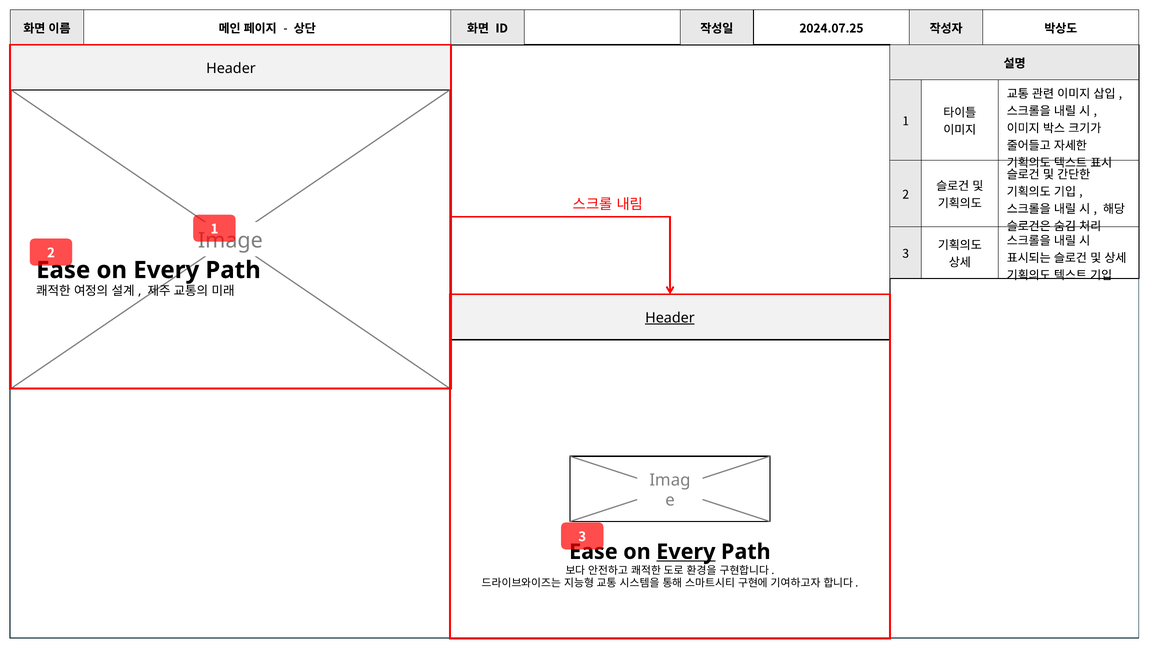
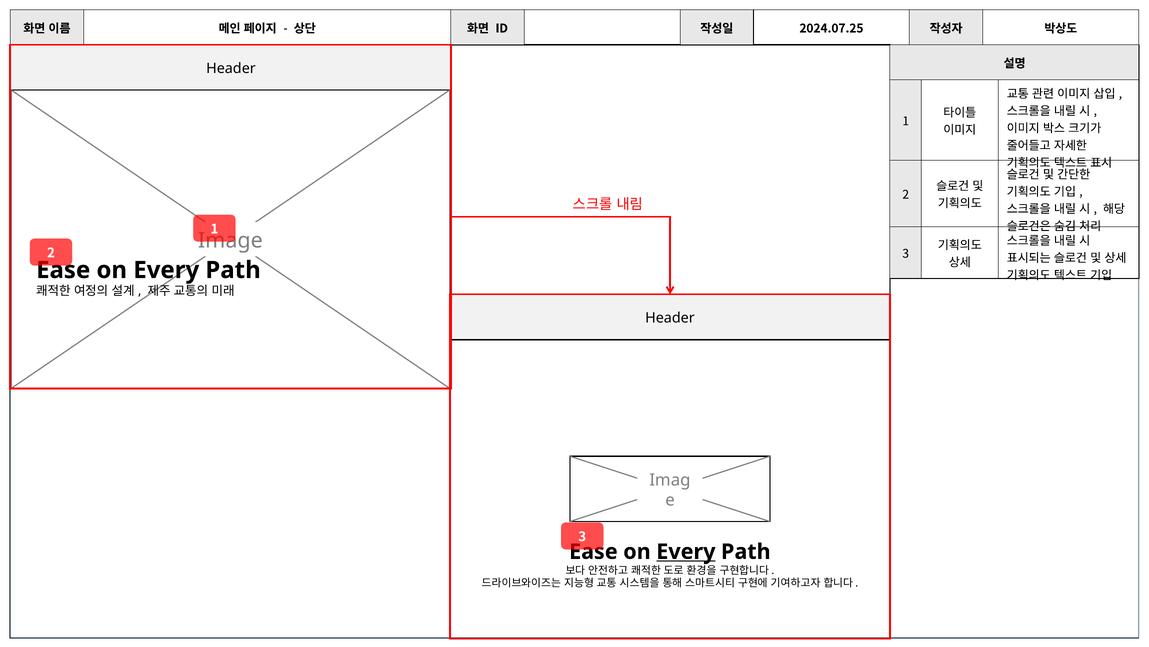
Header at (670, 317) underline: present -> none
